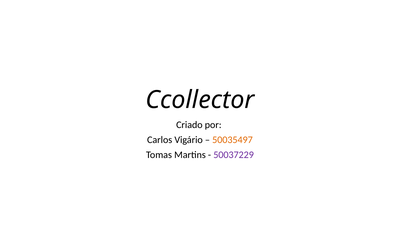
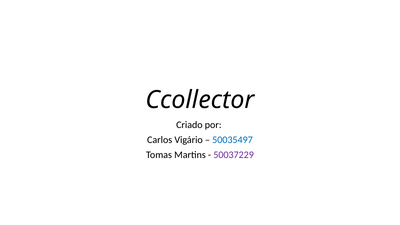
50035497 colour: orange -> blue
